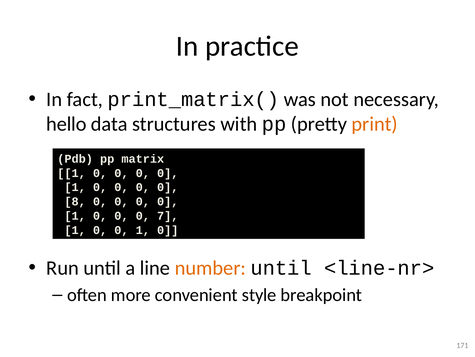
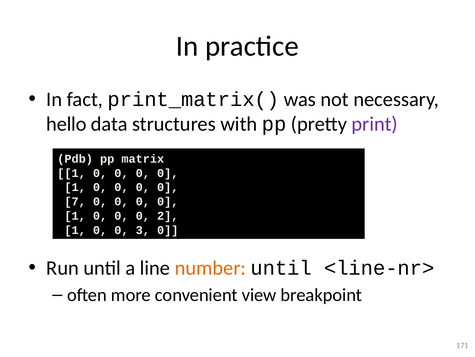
print colour: orange -> purple
8: 8 -> 7
7: 7 -> 2
1 0 0 1: 1 -> 3
style: style -> view
